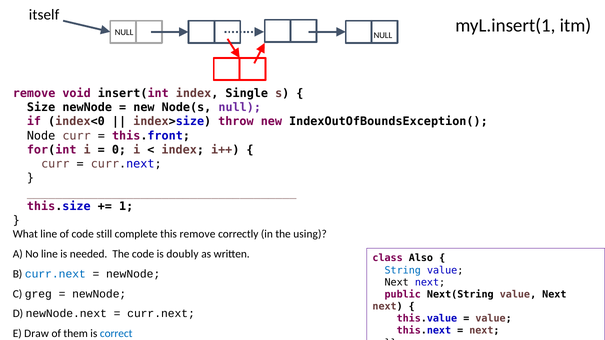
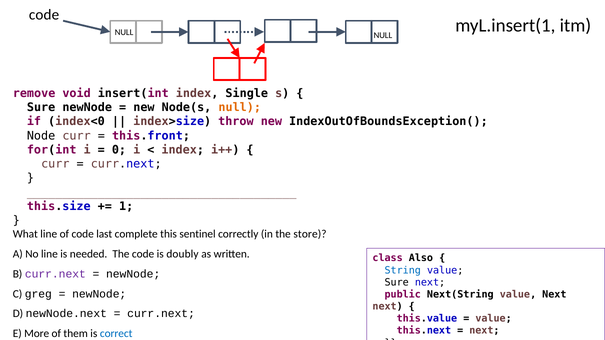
itself at (44, 15): itself -> code
Size at (41, 108): Size -> Sure
null at (240, 108) colour: purple -> orange
still: still -> last
this remove: remove -> sentinel
using: using -> store
curr.next at (55, 274) colour: blue -> purple
Next at (397, 283): Next -> Sure
Draw: Draw -> More
